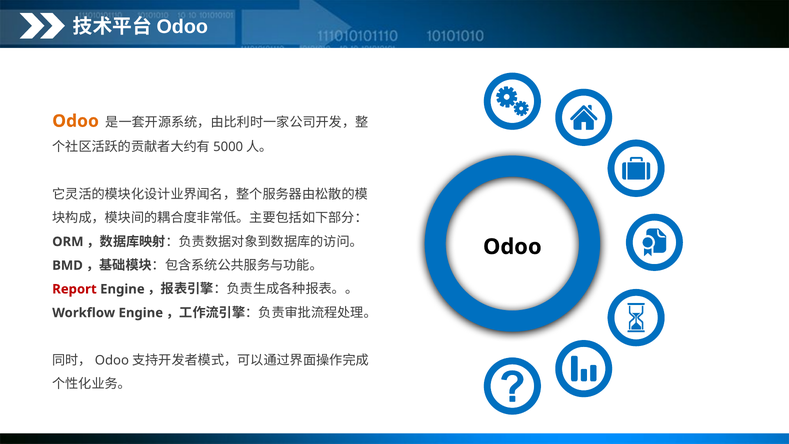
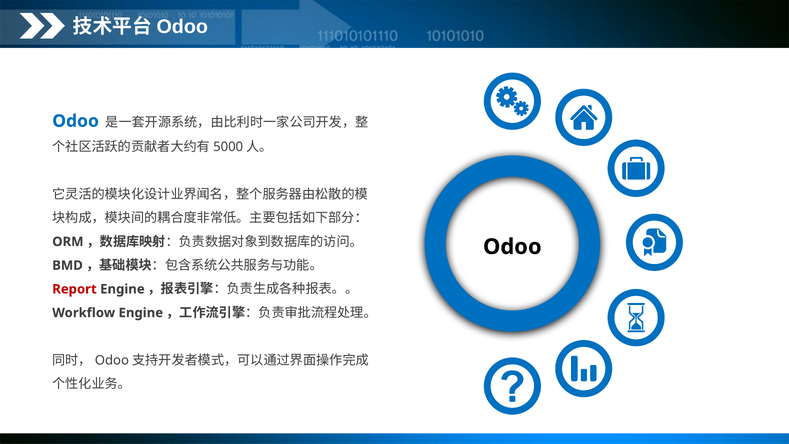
Odoo at (76, 121) colour: orange -> blue
